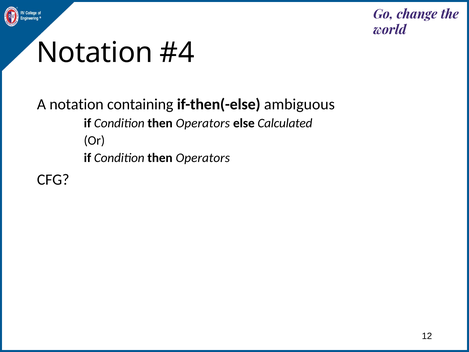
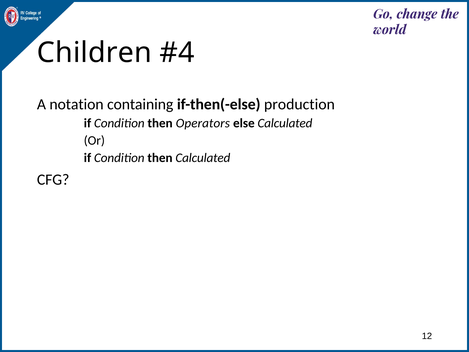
Notation at (95, 53): Notation -> Children
ambiguous: ambiguous -> production
Operators at (203, 158): Operators -> Calculated
